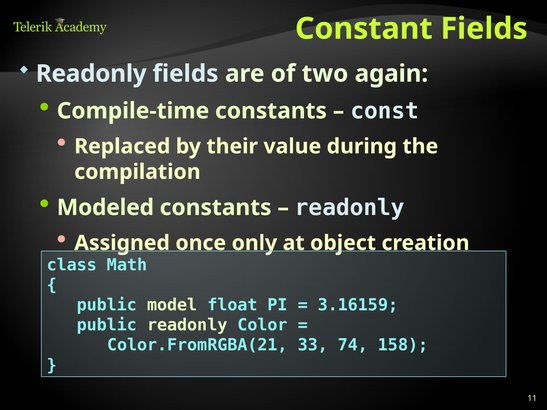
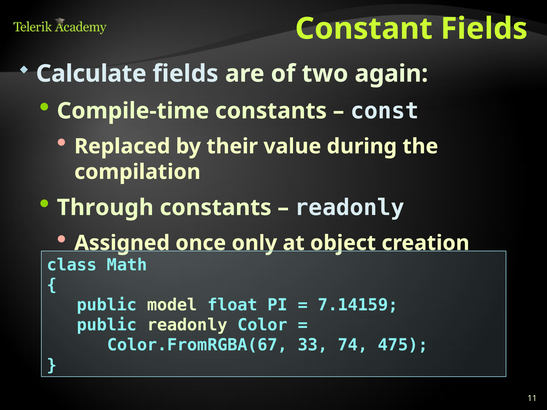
Readonly at (91, 74): Readonly -> Calculate
Modeled: Modeled -> Through
3.16159: 3.16159 -> 7.14159
Color.FromRGBA(21: Color.FromRGBA(21 -> Color.FromRGBA(67
158: 158 -> 475
